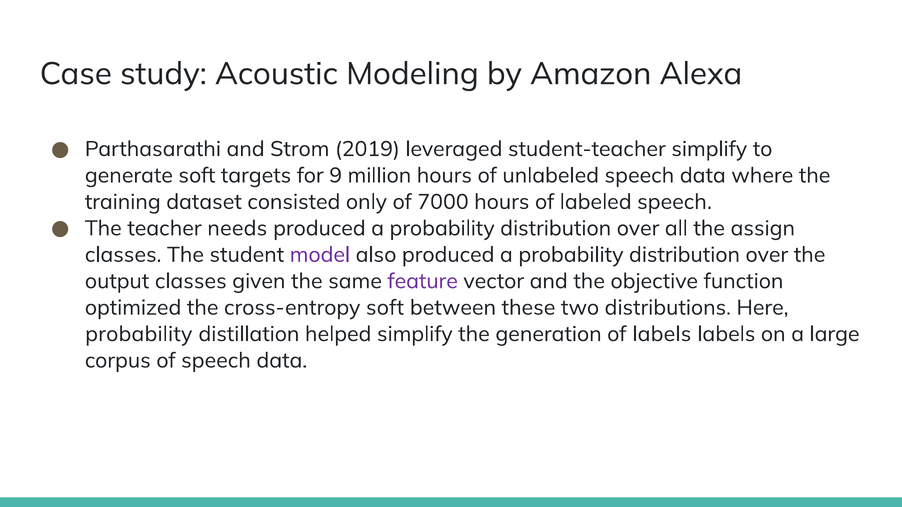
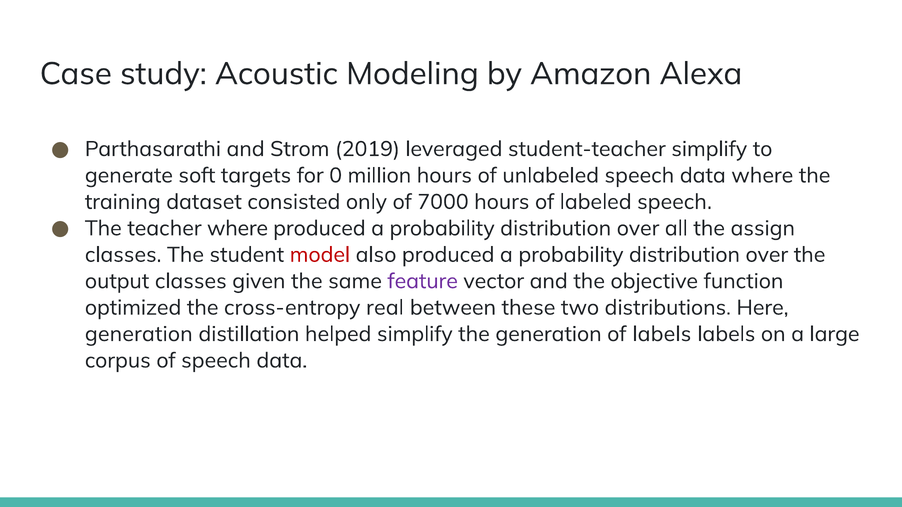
9: 9 -> 0
teacher needs: needs -> where
model colour: purple -> red
cross-entropy soft: soft -> real
probability at (139, 334): probability -> generation
